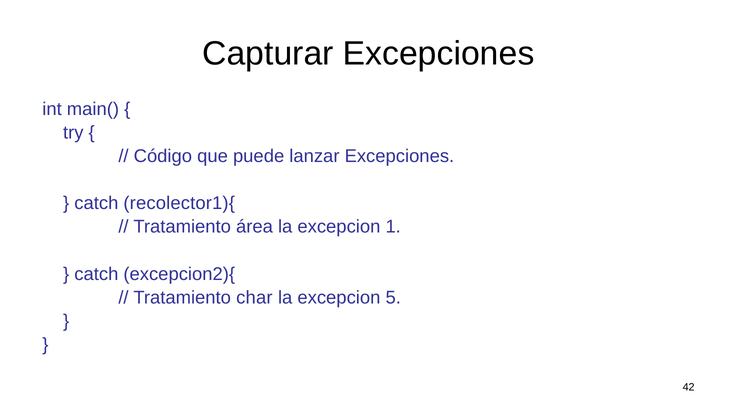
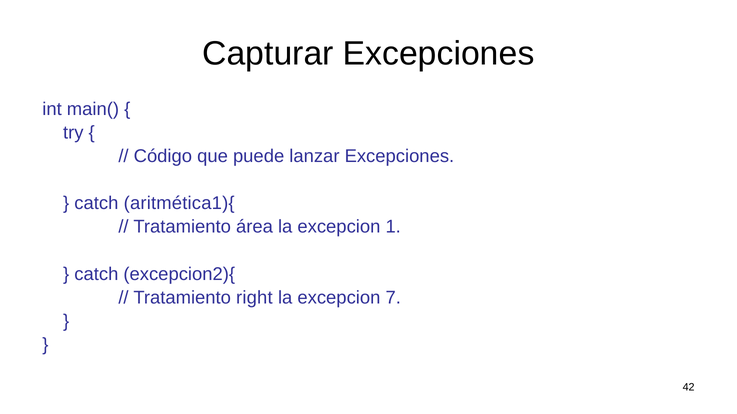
recolector1){: recolector1){ -> aritmética1){
char: char -> right
5: 5 -> 7
